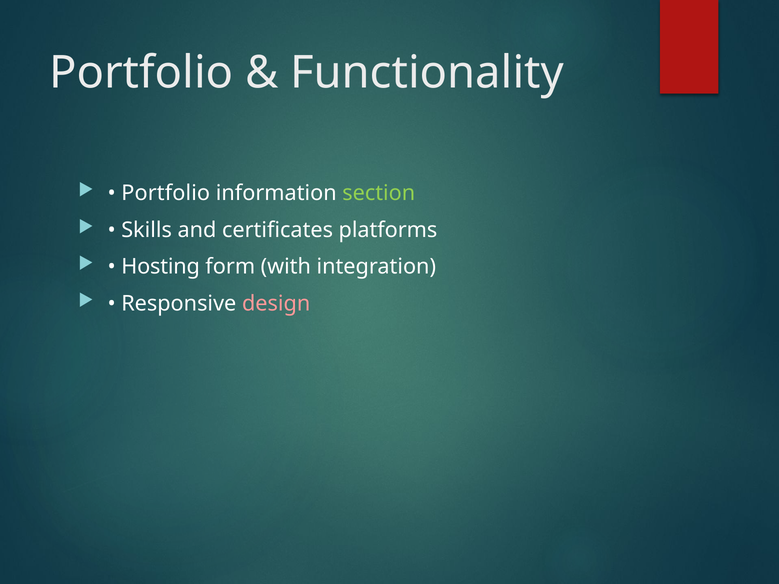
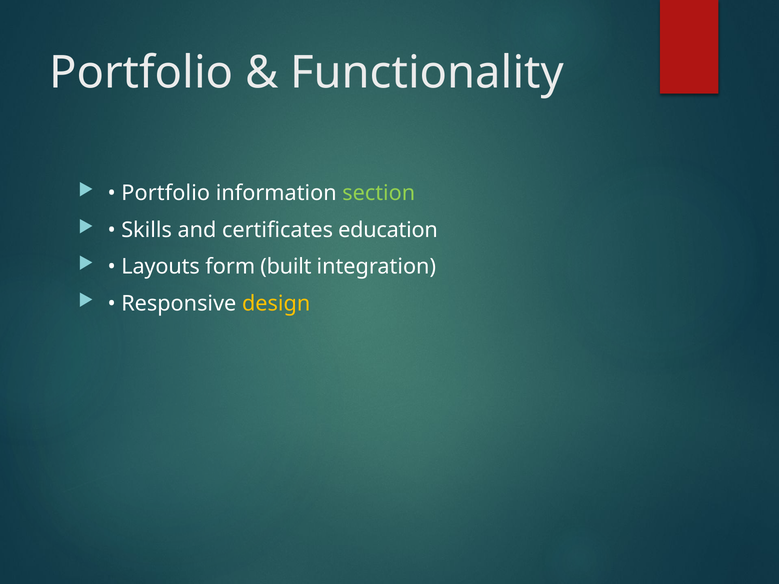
platforms: platforms -> education
Hosting: Hosting -> Layouts
with: with -> built
design colour: pink -> yellow
